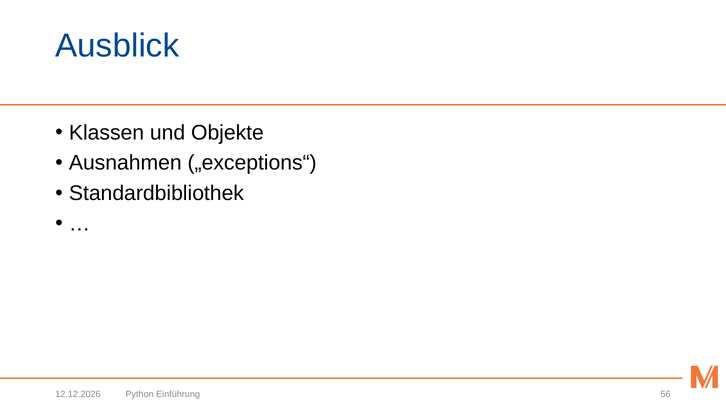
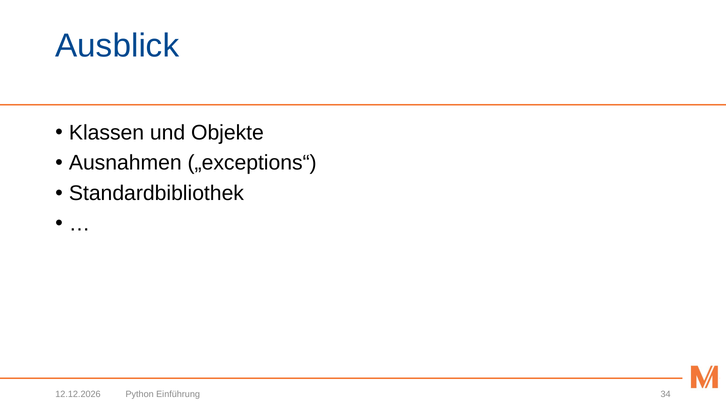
56: 56 -> 34
